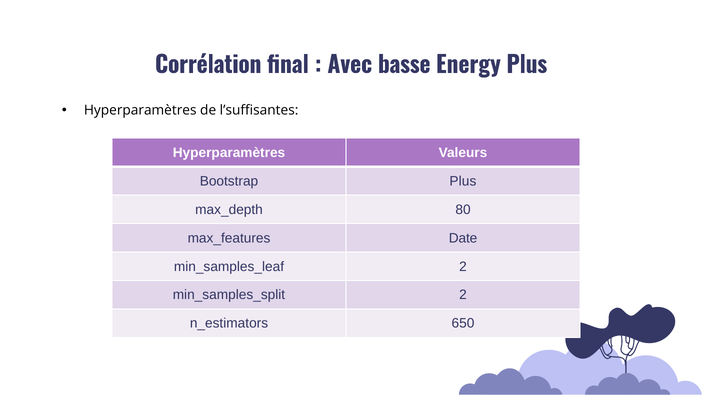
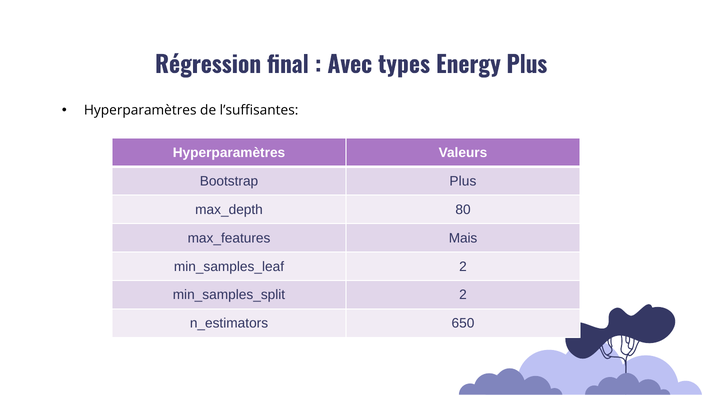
Corrélation: Corrélation -> Régression
basse: basse -> types
Date: Date -> Mais
